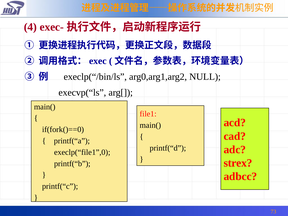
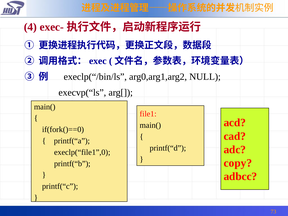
strex: strex -> copy
